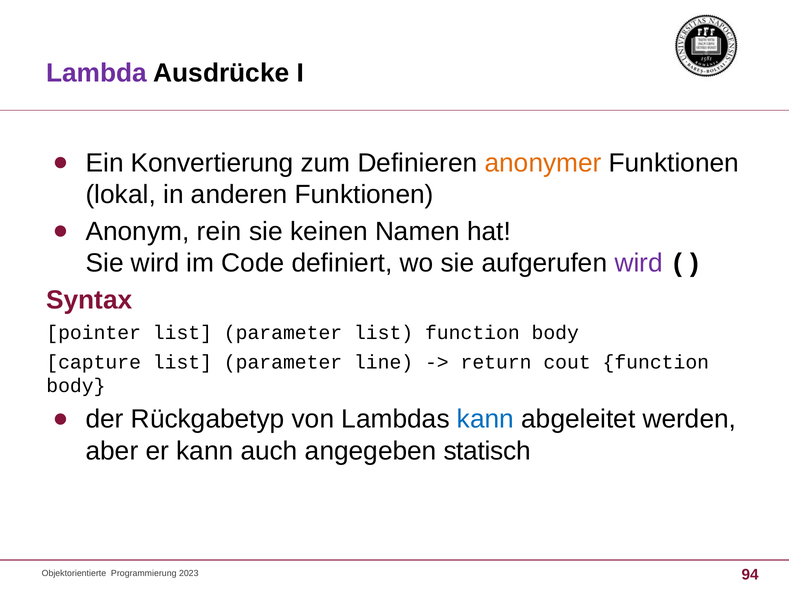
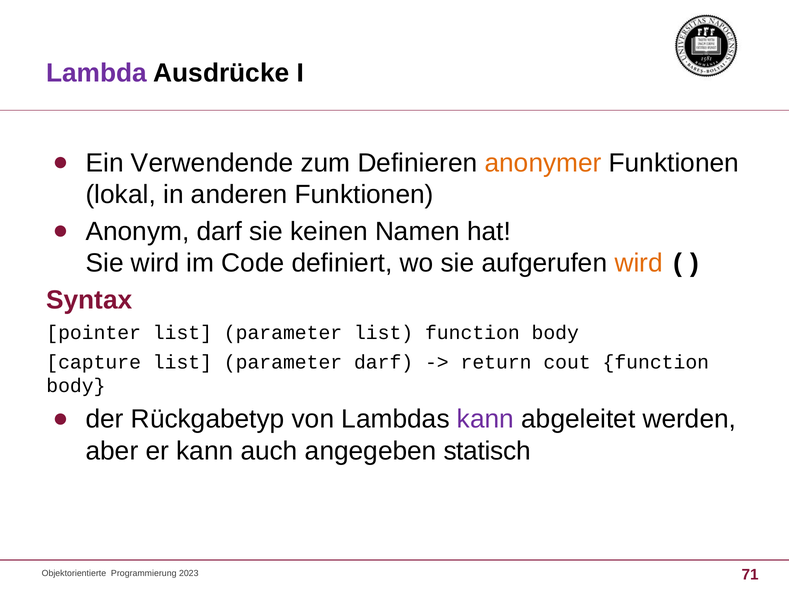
Konvertierung: Konvertierung -> Verwendende
Anonym rein: rein -> darf
wird at (639, 263) colour: purple -> orange
parameter line: line -> darf
kann at (485, 419) colour: blue -> purple
94: 94 -> 71
